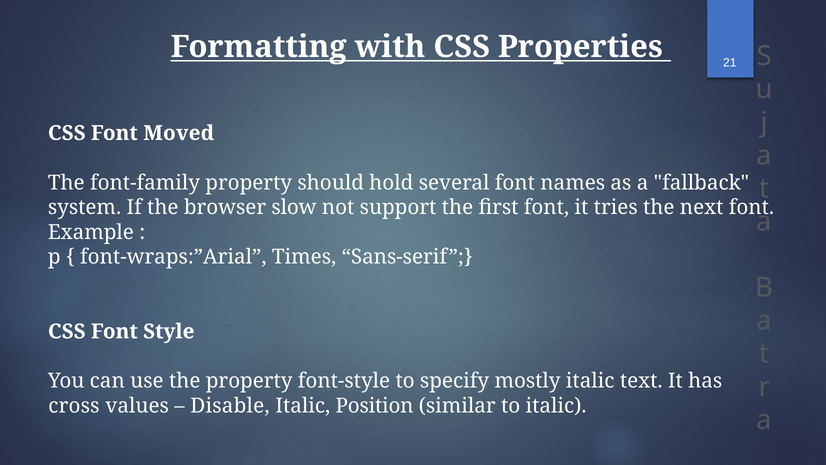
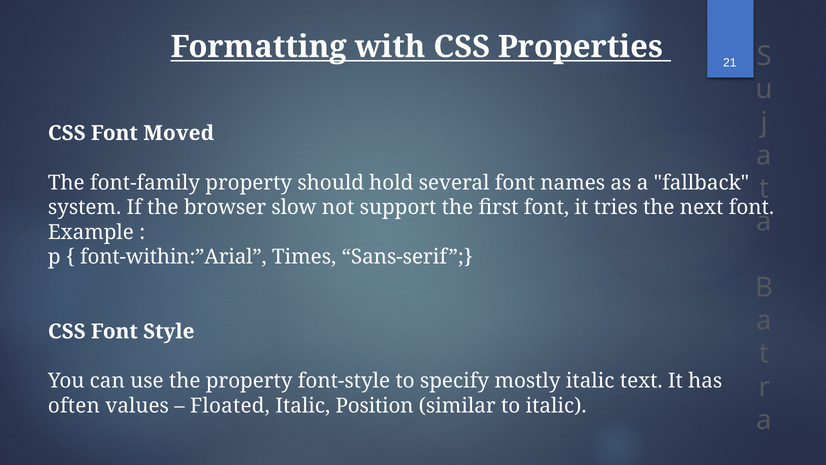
font-wraps:”Arial: font-wraps:”Arial -> font-within:”Arial
cross: cross -> often
Disable: Disable -> Floated
